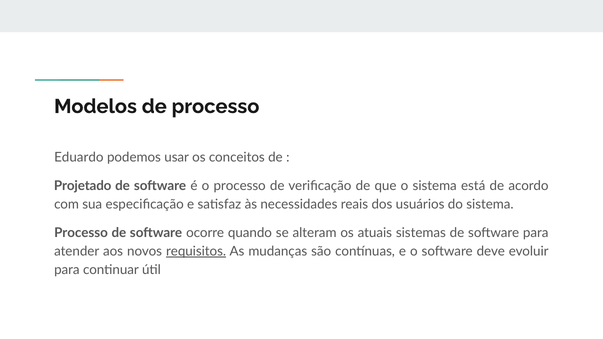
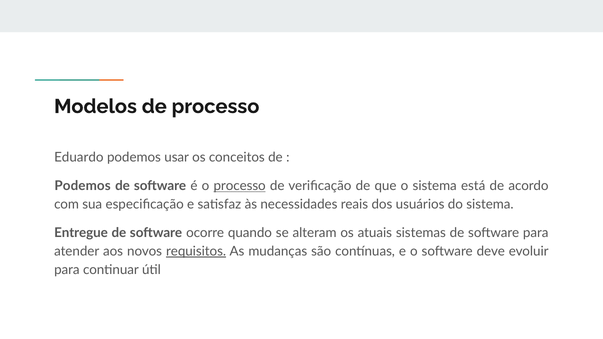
Projetado at (83, 186): Projetado -> Podemos
processo at (240, 186) underline: none -> present
Processo at (81, 233): Processo -> Entregue
